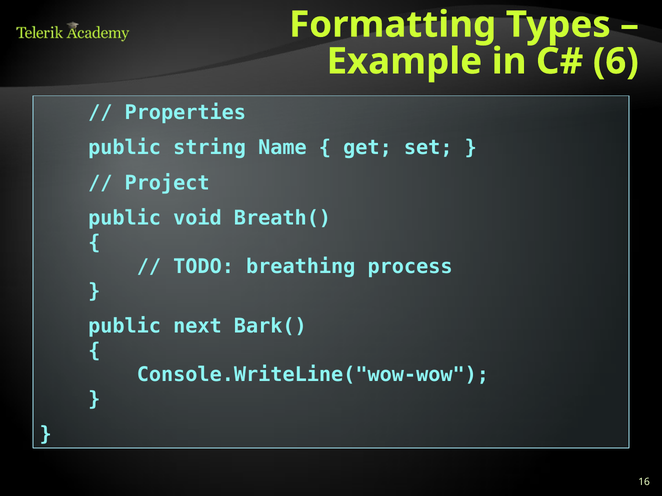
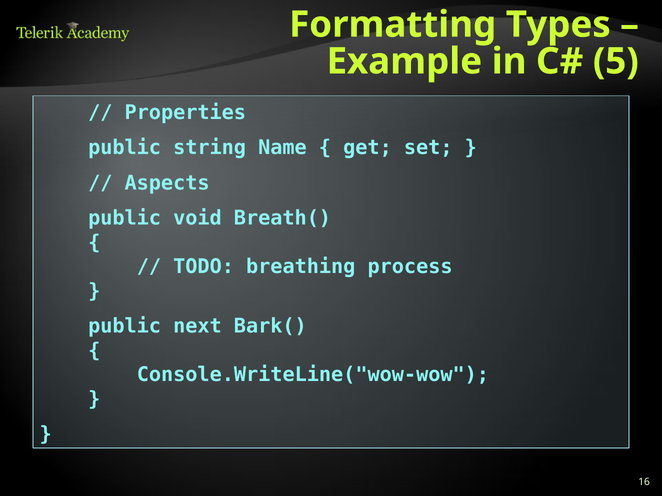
6: 6 -> 5
Project: Project -> Aspects
